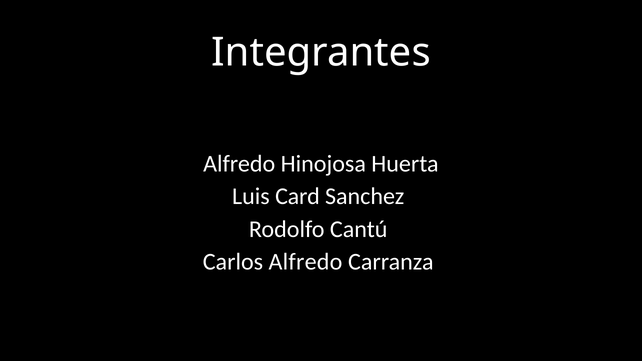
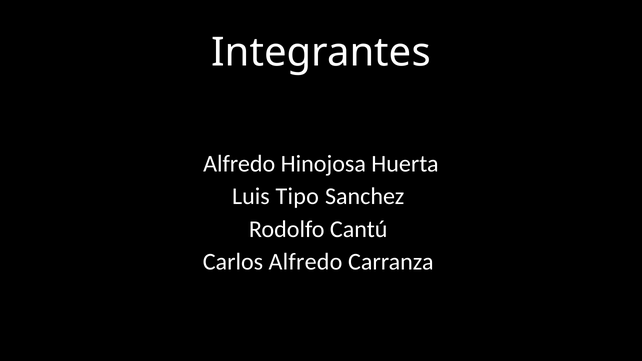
Card: Card -> Tipo
